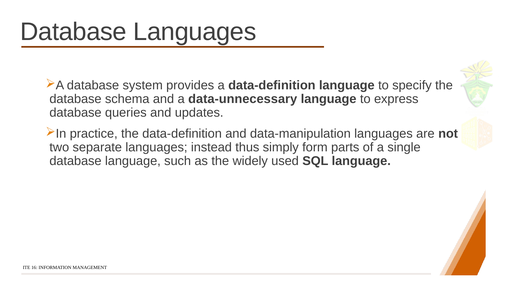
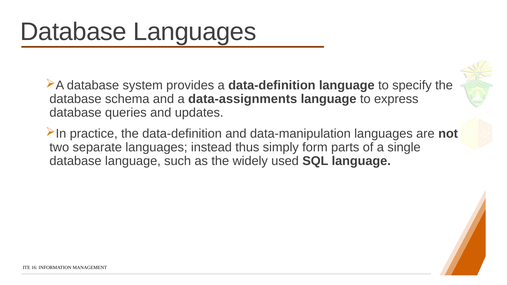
data-unnecessary: data-unnecessary -> data-assignments
